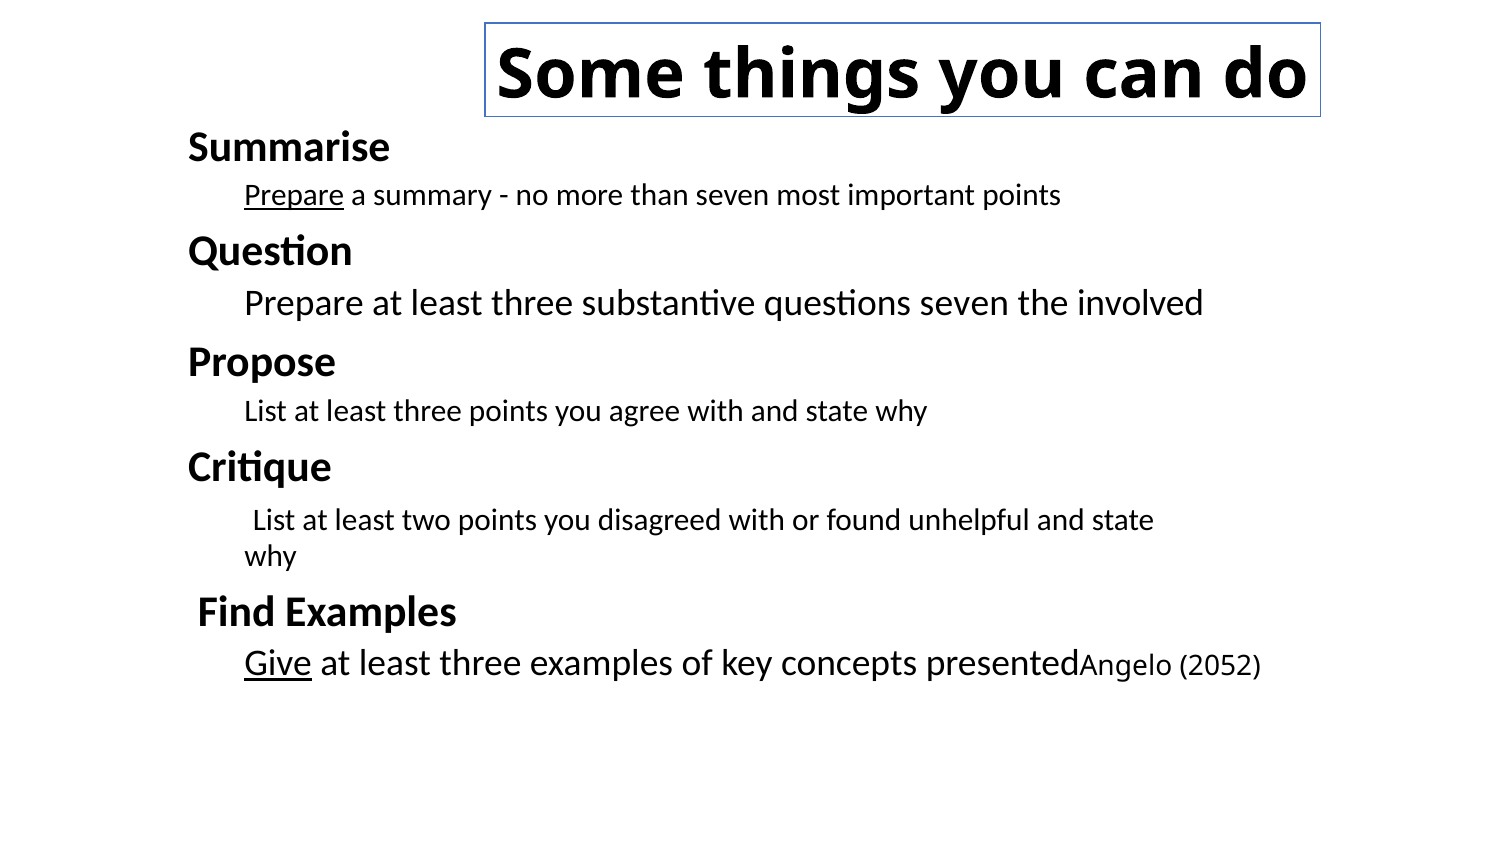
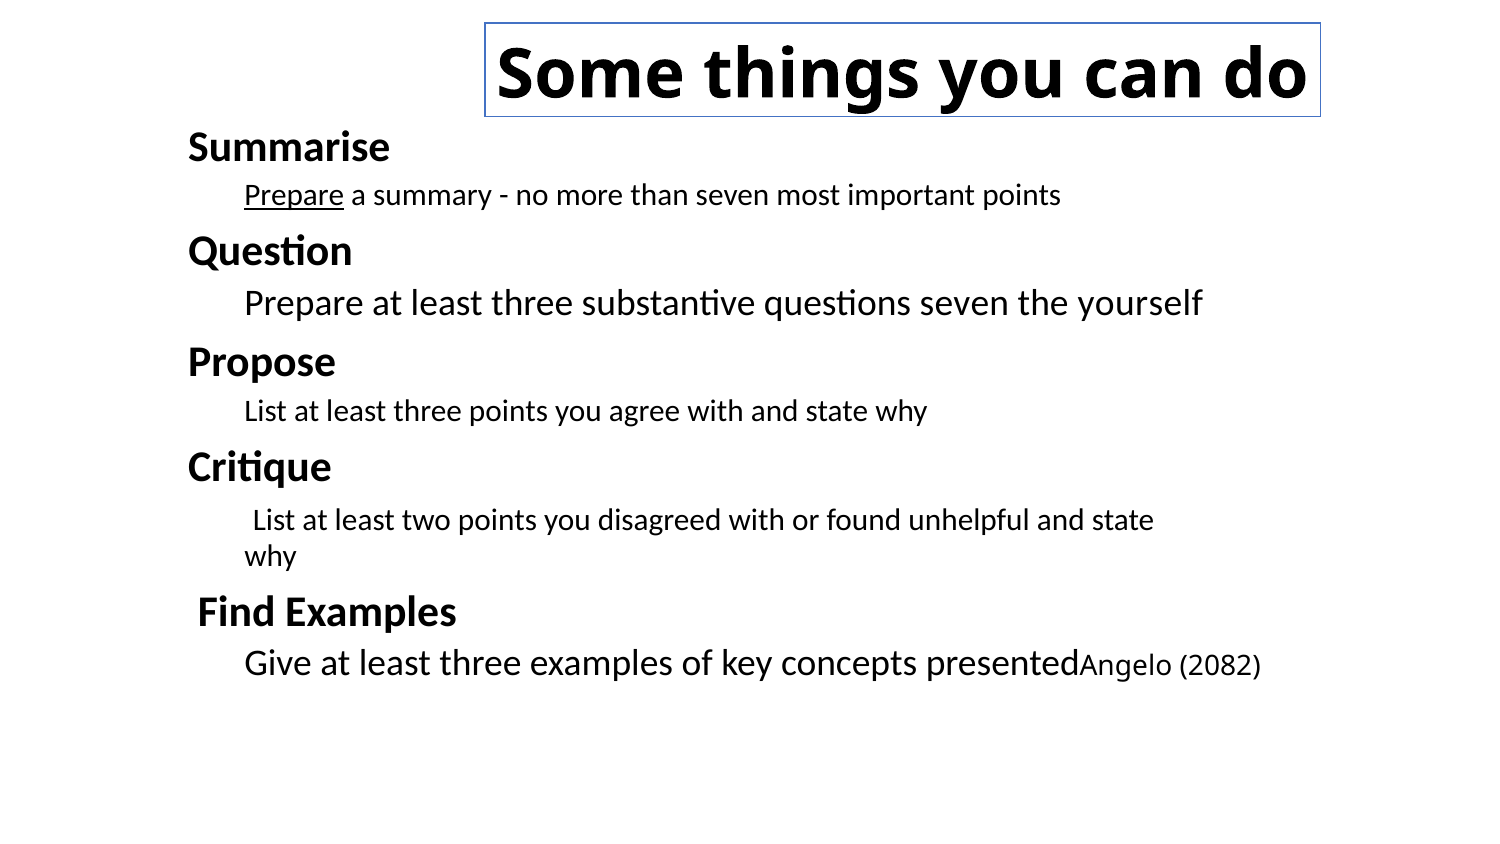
involved: involved -> yourself
Give underline: present -> none
2052: 2052 -> 2082
